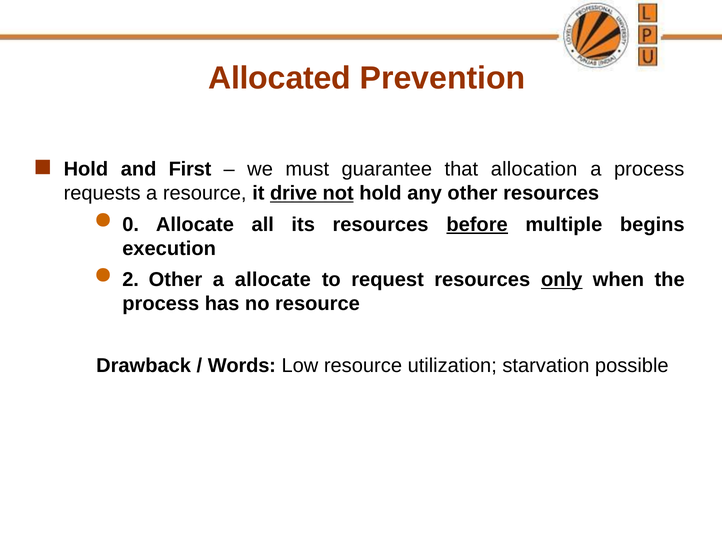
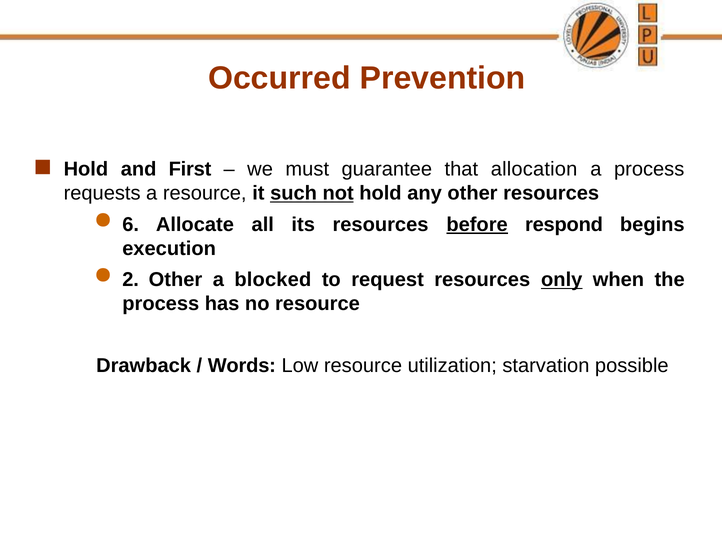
Allocated: Allocated -> Occurred
drive: drive -> such
0: 0 -> 6
multiple: multiple -> respond
a allocate: allocate -> blocked
